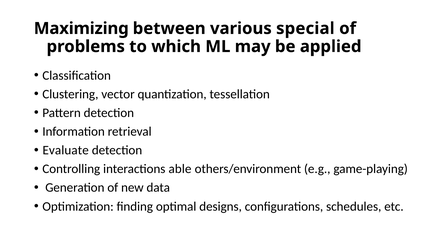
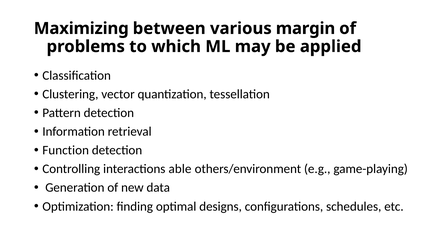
special: special -> margin
Evaluate: Evaluate -> Function
